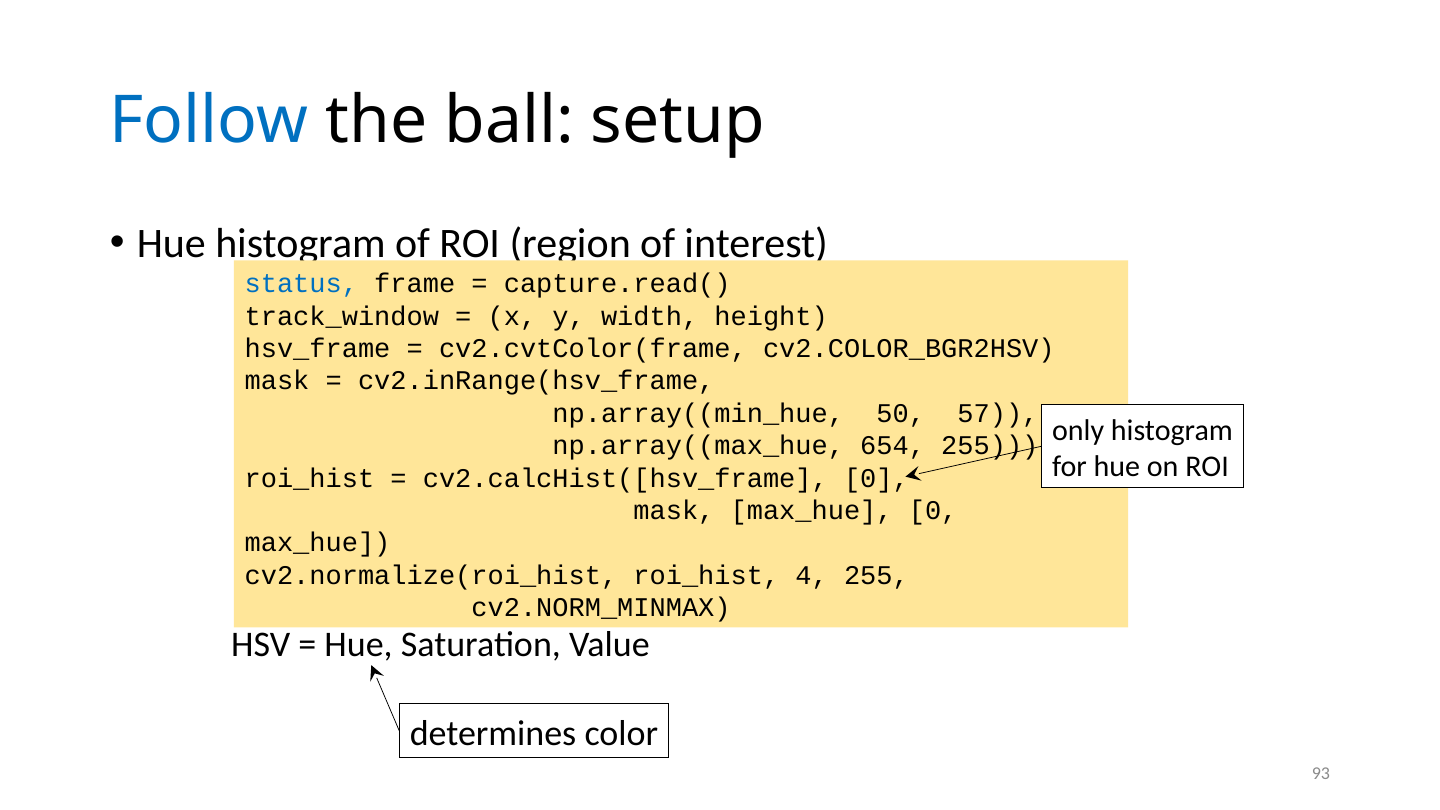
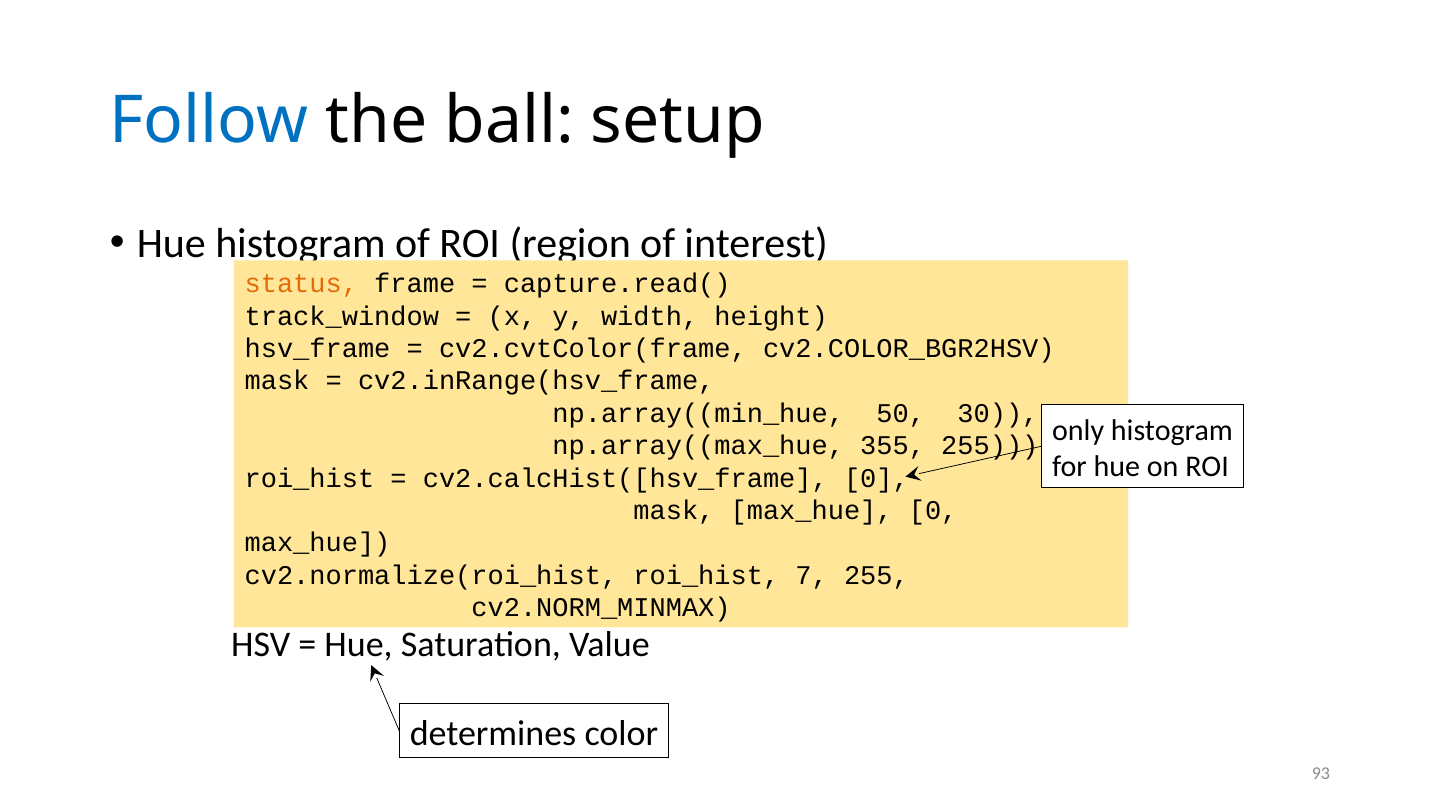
status colour: blue -> orange
57: 57 -> 30
654: 654 -> 355
4: 4 -> 7
